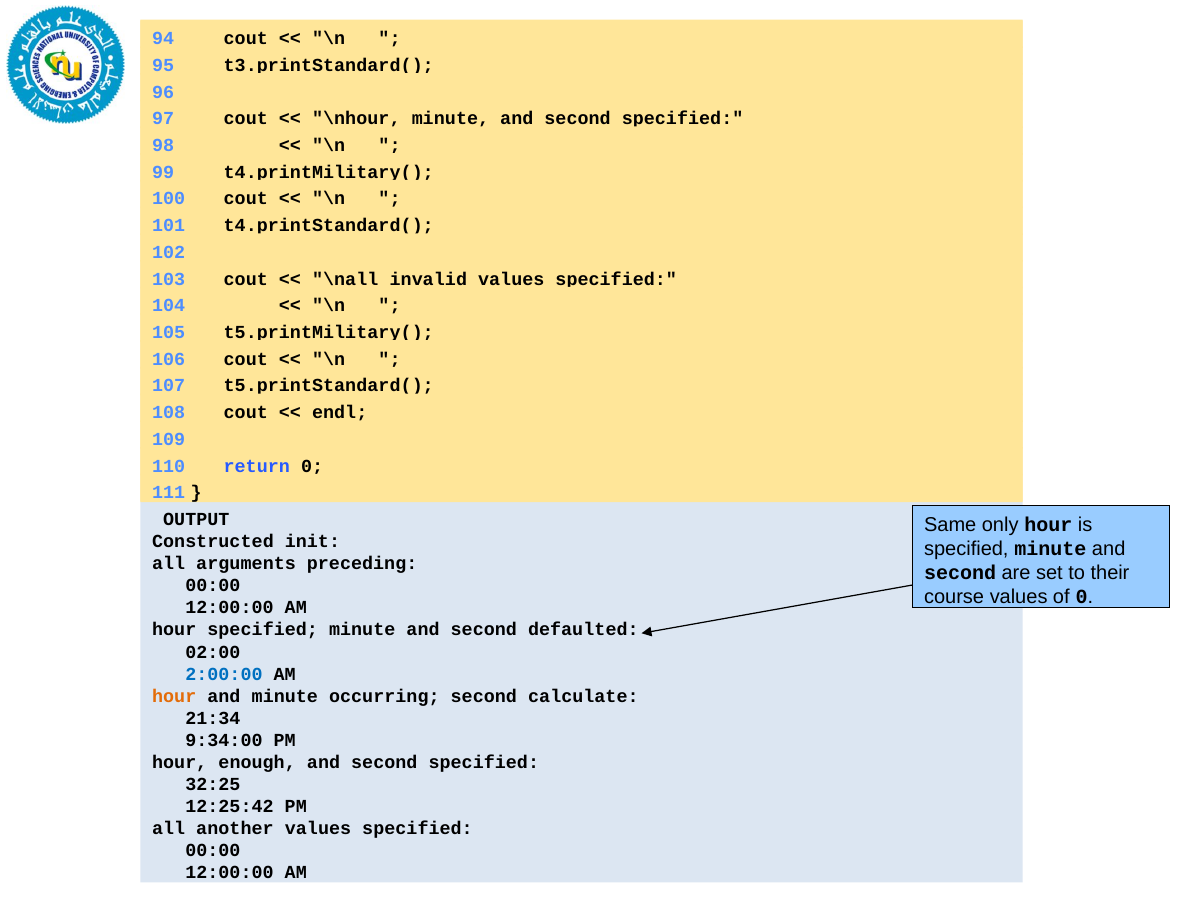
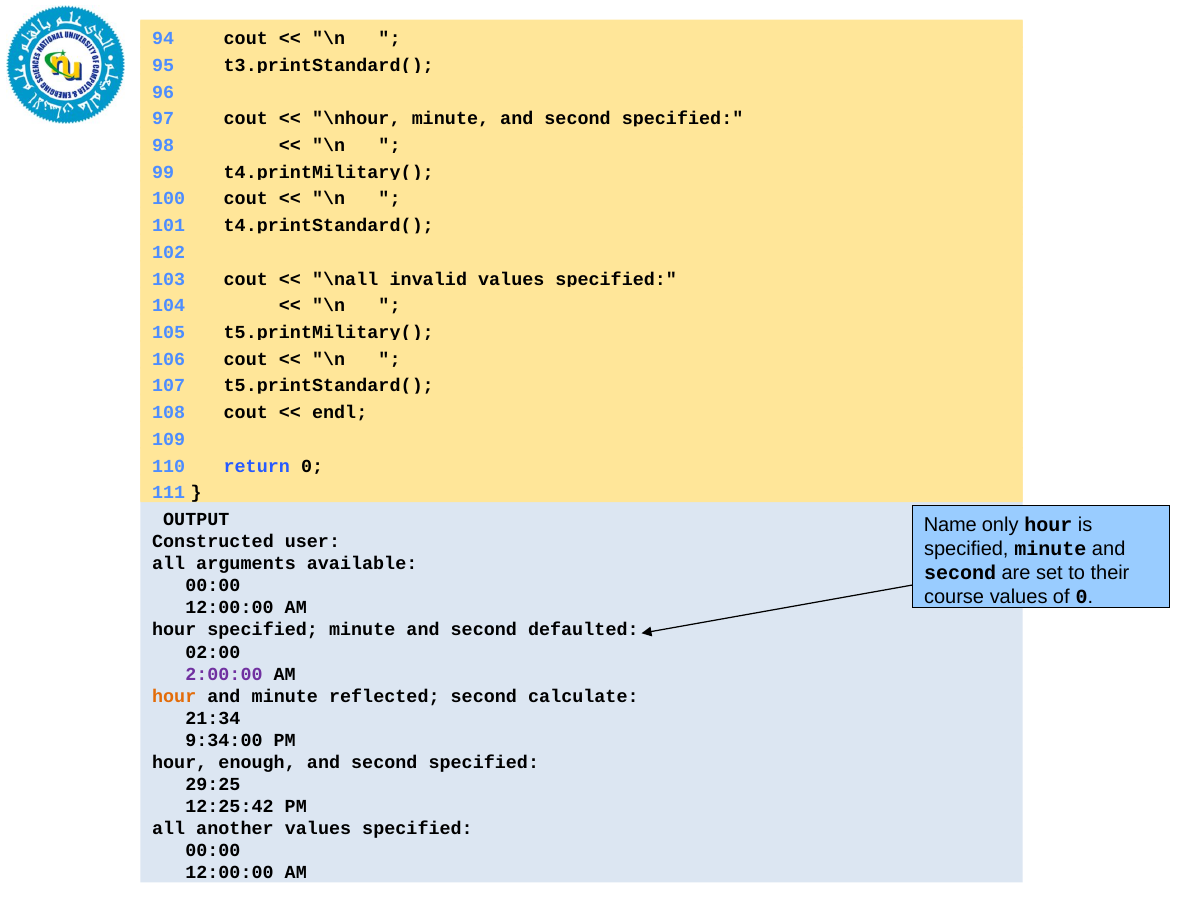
Same: Same -> Name
init: init -> user
preceding: preceding -> available
2:00:00 colour: blue -> purple
occurring: occurring -> reflected
32:25: 32:25 -> 29:25
